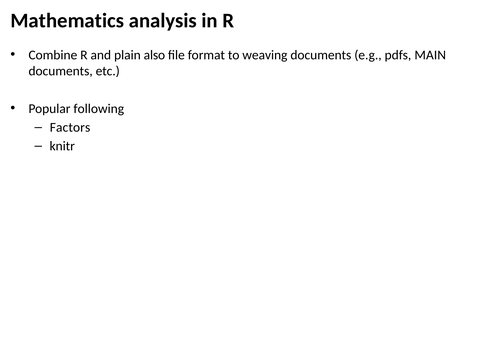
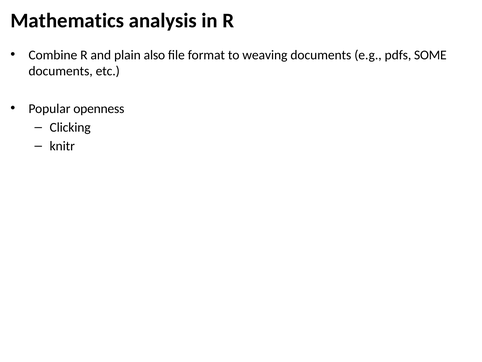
MAIN: MAIN -> SOME
following: following -> openness
Factors: Factors -> Clicking
